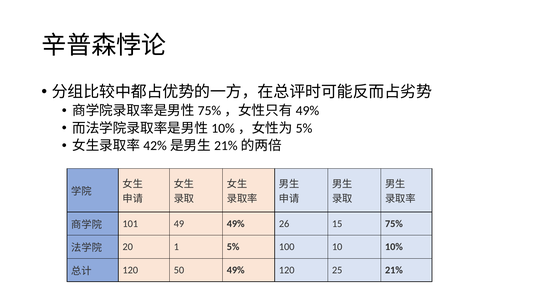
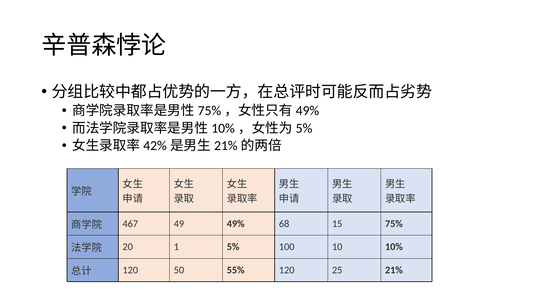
101: 101 -> 467
26: 26 -> 68
50 49%: 49% -> 55%
